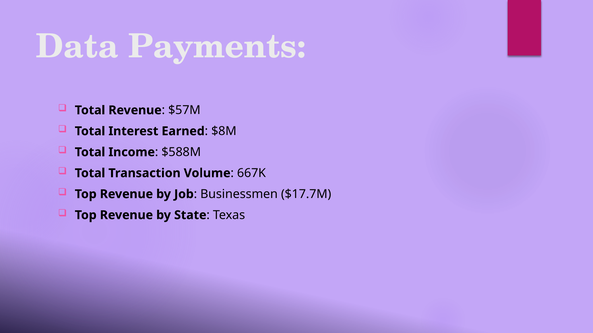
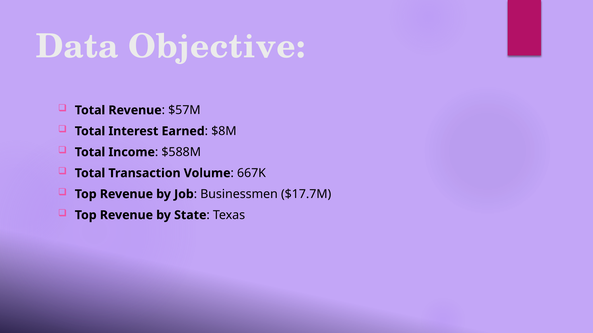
Payments: Payments -> Objective
